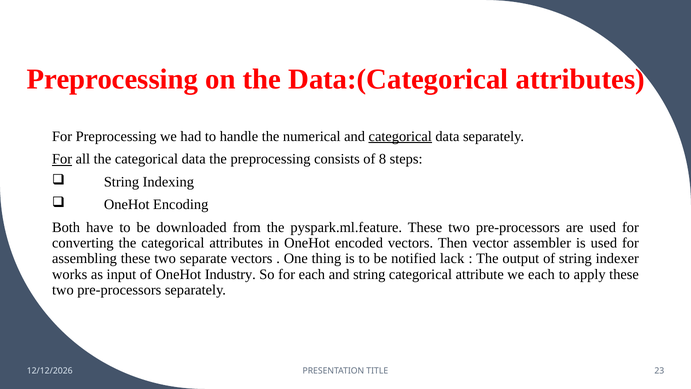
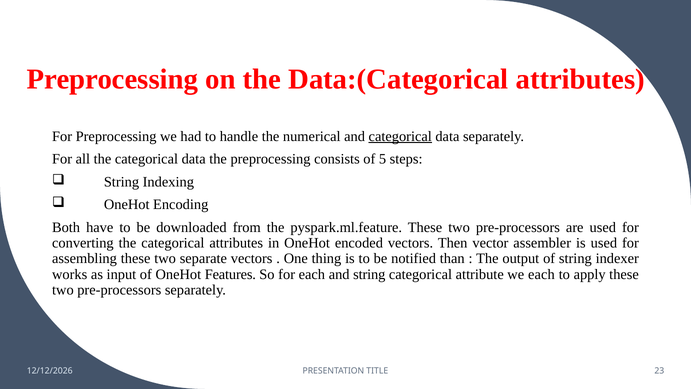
For at (62, 159) underline: present -> none
8: 8 -> 5
lack: lack -> than
Industry: Industry -> Features
